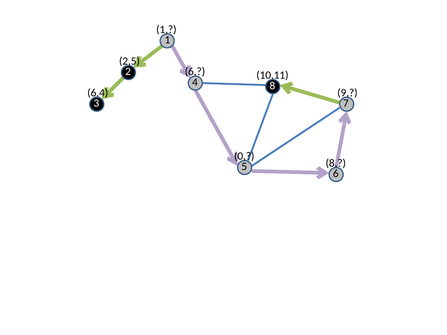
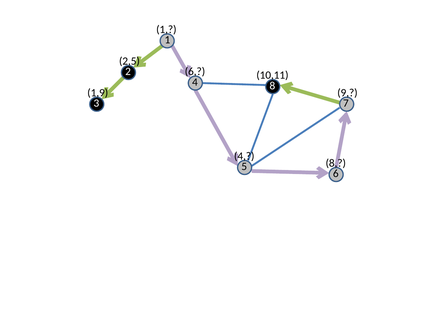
6,4: 6,4 -> 1,9
0 at (244, 156): 0 -> 4
